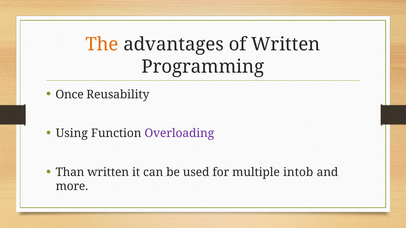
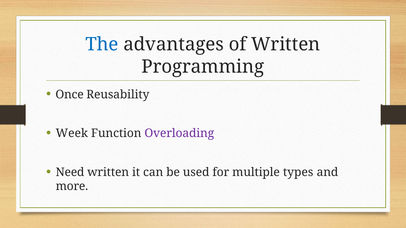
The colour: orange -> blue
Using: Using -> Week
Than: Than -> Need
intob: intob -> types
